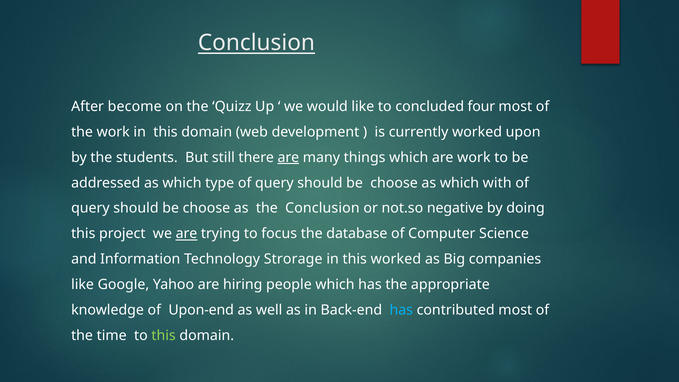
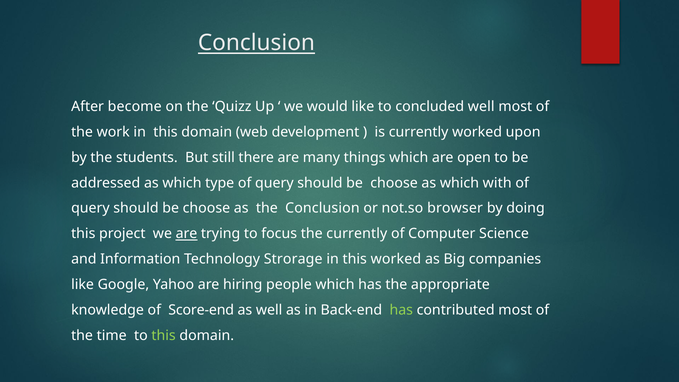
concluded four: four -> well
are at (288, 157) underline: present -> none
are work: work -> open
negative: negative -> browser
the database: database -> currently
Upon-end: Upon-end -> Score-end
has at (401, 310) colour: light blue -> light green
